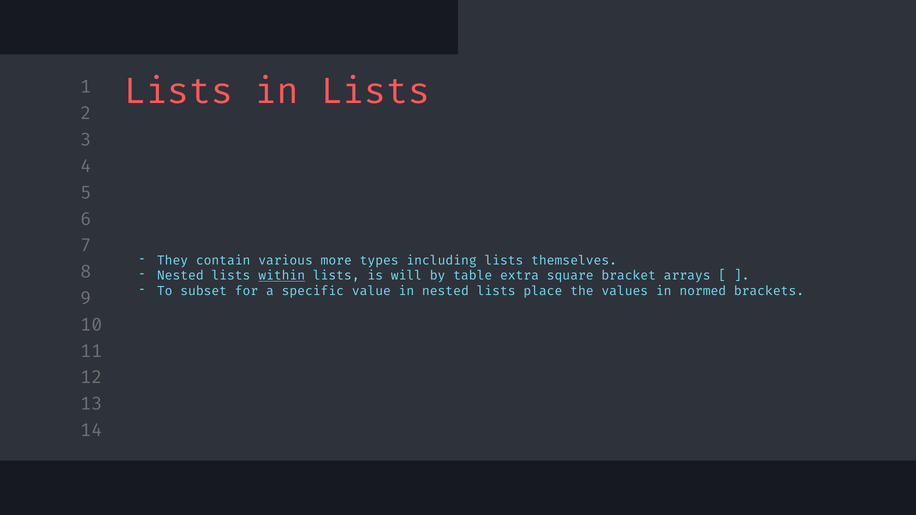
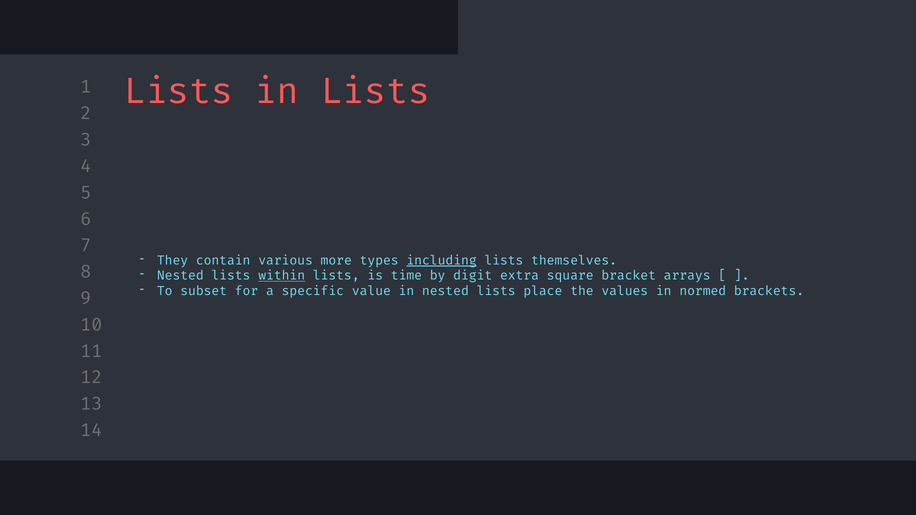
including underline: none -> present
will: will -> time
table: table -> digit
